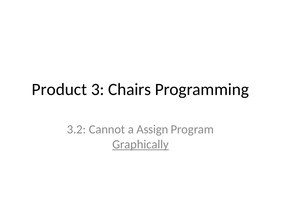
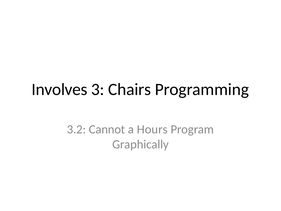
Product: Product -> Involves
Assign: Assign -> Hours
Graphically underline: present -> none
